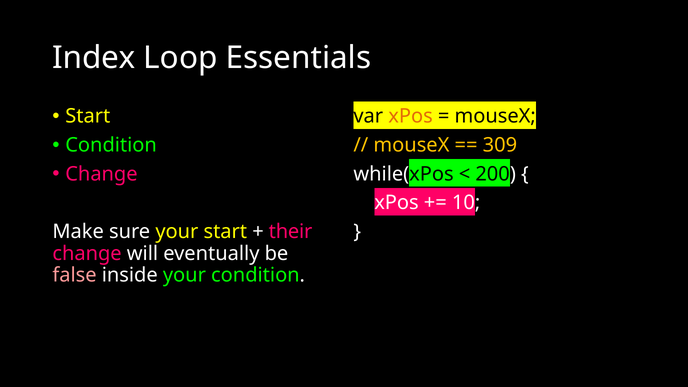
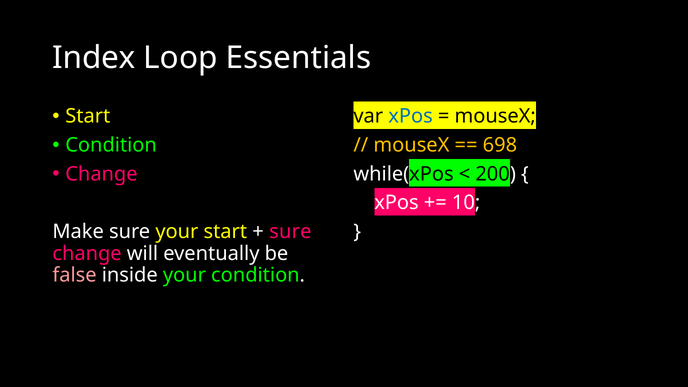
xPos at (411, 116) colour: orange -> blue
309: 309 -> 698
their at (291, 232): their -> sure
